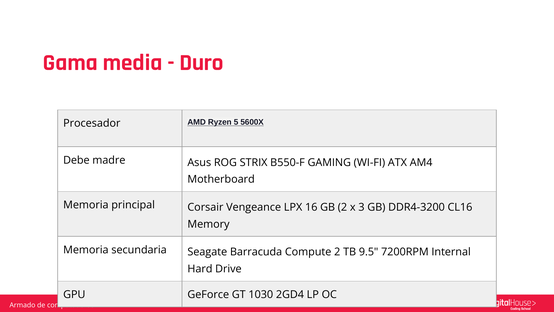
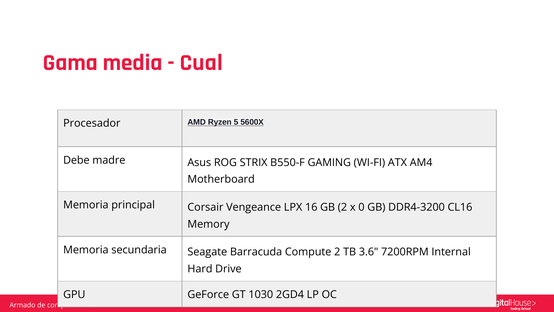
Duro: Duro -> Cual
3: 3 -> 0
9.5: 9.5 -> 3.6
